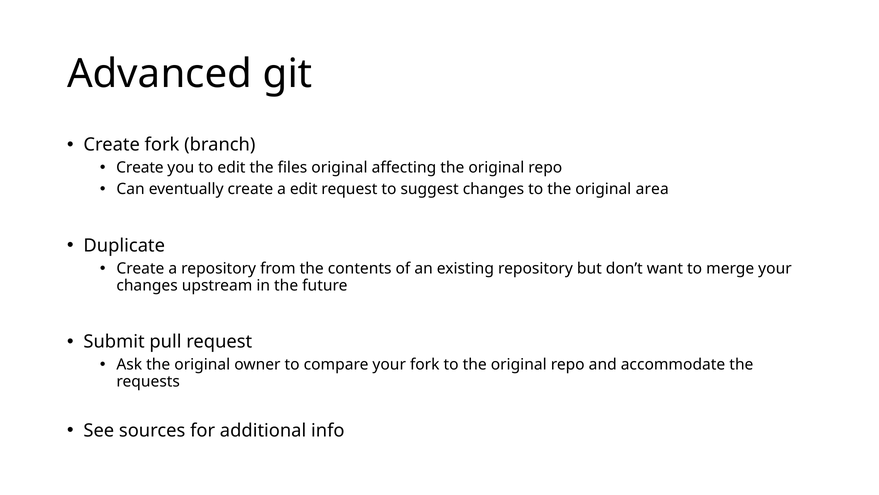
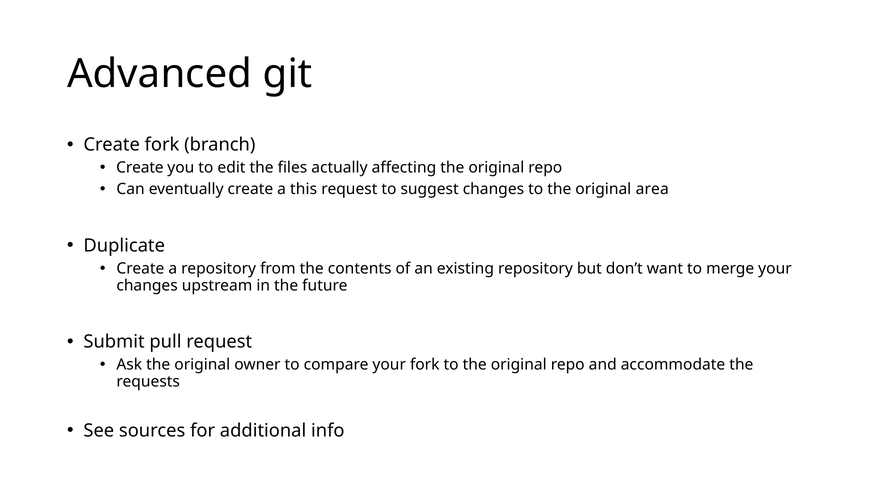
files original: original -> actually
a edit: edit -> this
